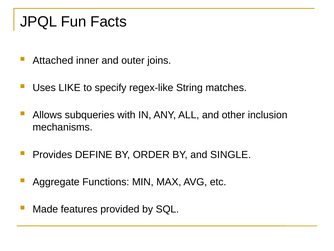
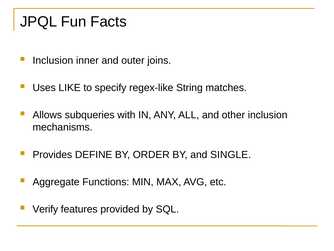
Attached at (53, 60): Attached -> Inclusion
Made: Made -> Verify
